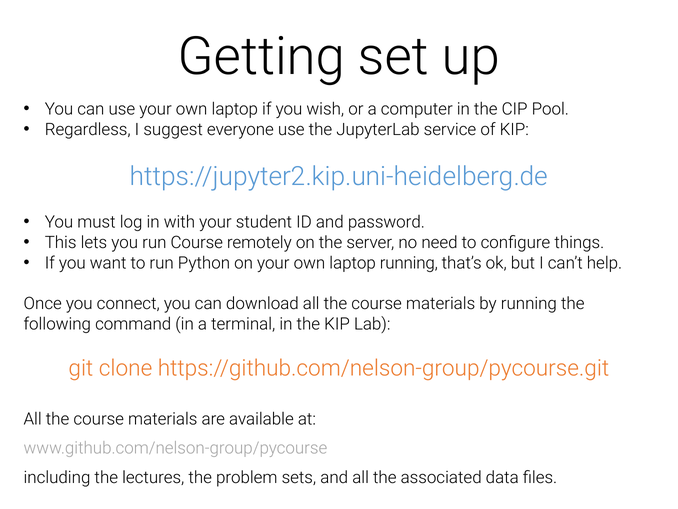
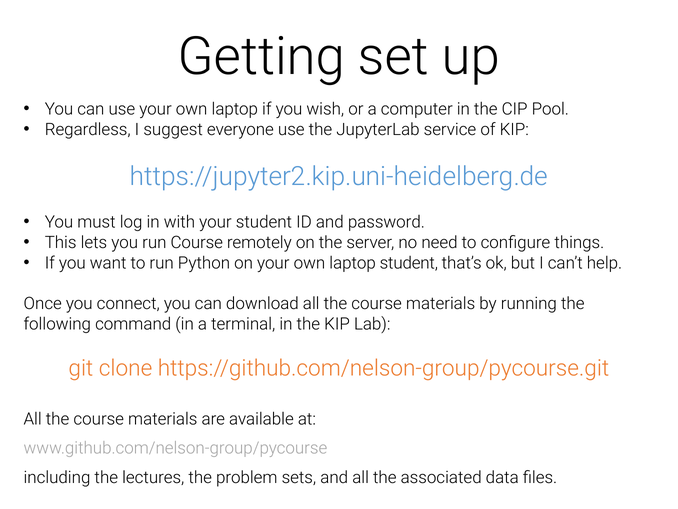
laptop running: running -> student
